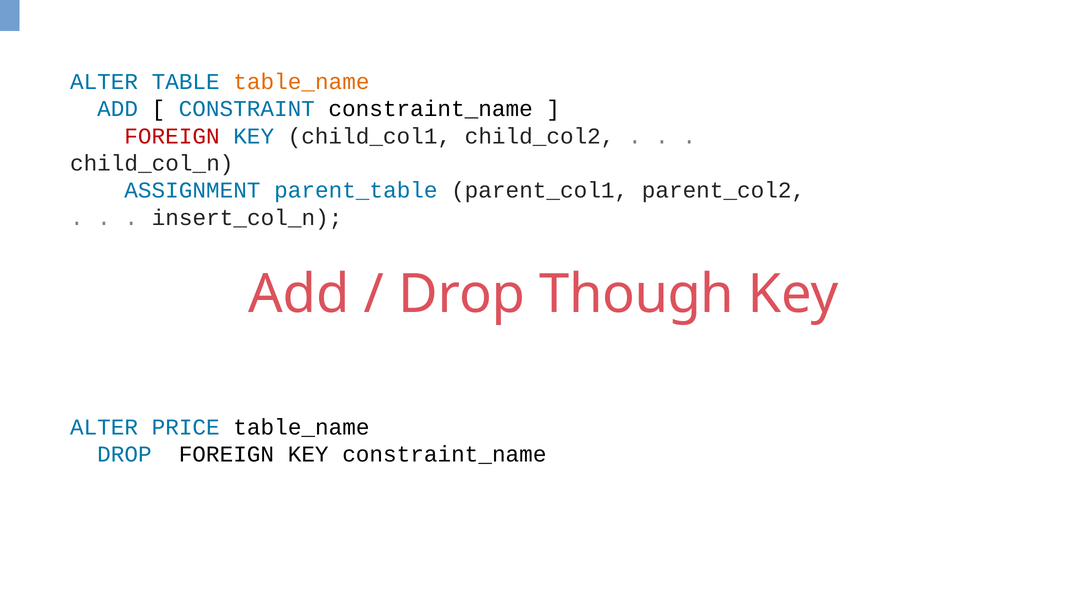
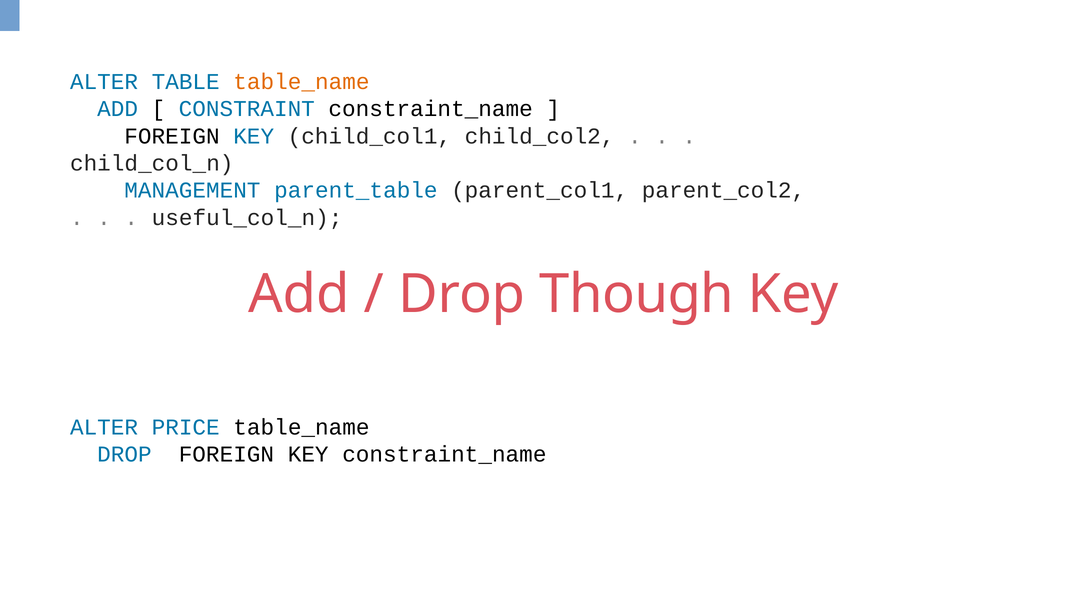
FOREIGN at (172, 136) colour: red -> black
ASSIGNMENT: ASSIGNMENT -> MANAGEMENT
insert_col_n: insert_col_n -> useful_col_n
